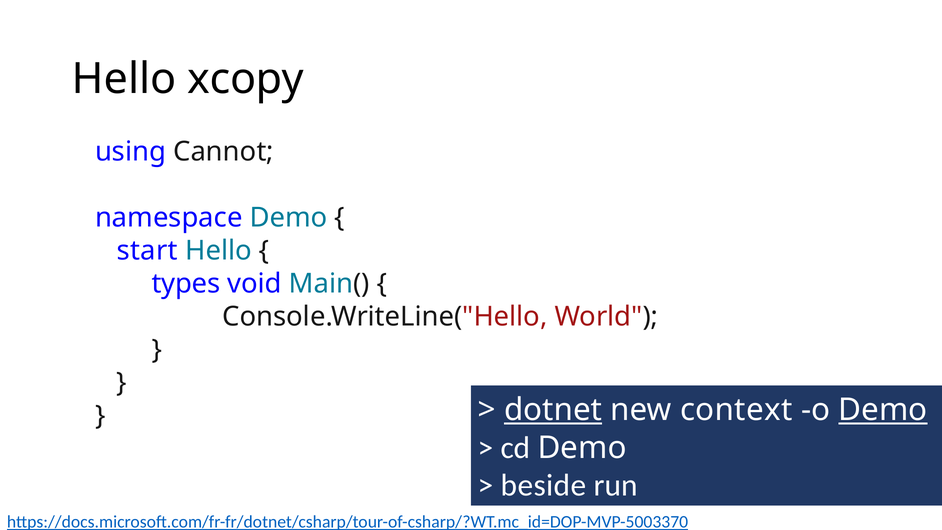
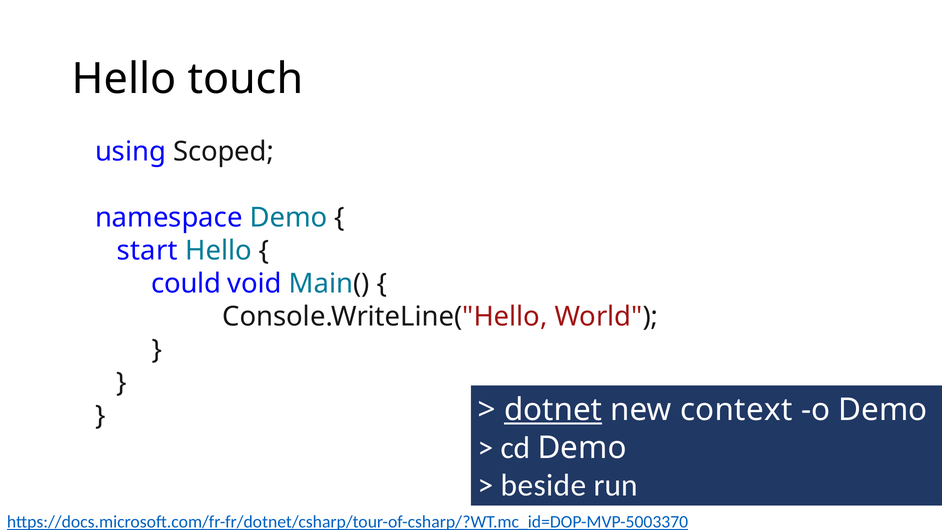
xcopy: xcopy -> touch
Cannot: Cannot -> Scoped
types: types -> could
Demo at (883, 410) underline: present -> none
